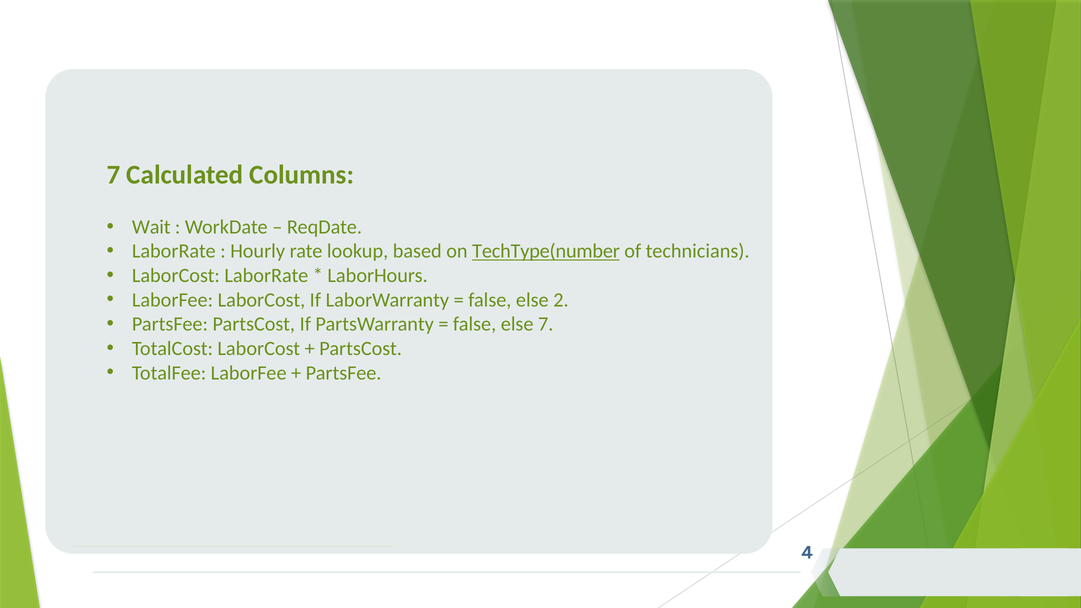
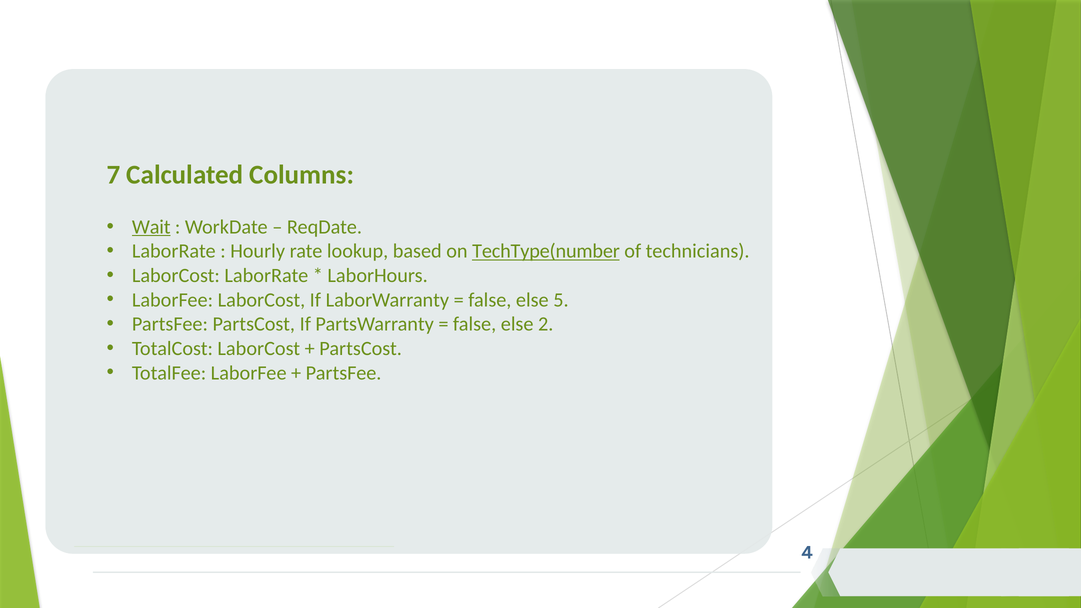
Wait underline: none -> present
2: 2 -> 5
else 7: 7 -> 2
